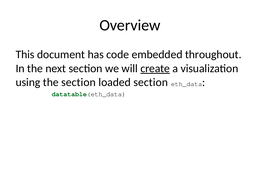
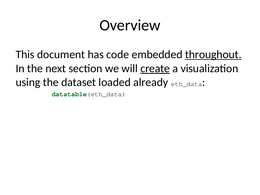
throughout underline: none -> present
the section: section -> dataset
loaded section: section -> already
